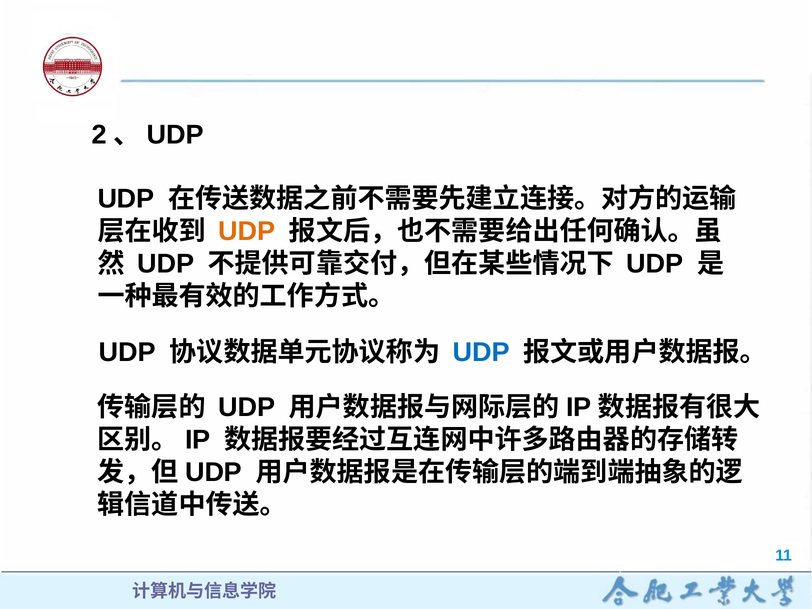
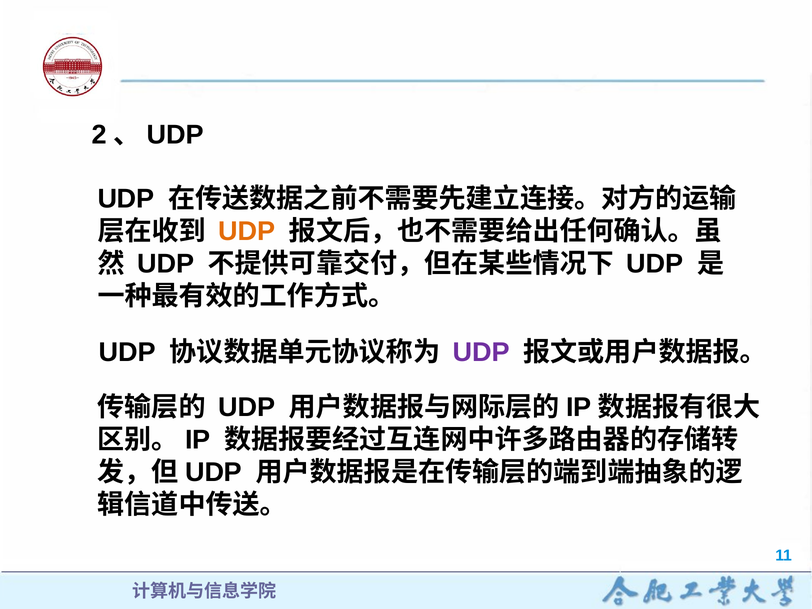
UDP at (481, 352) colour: blue -> purple
